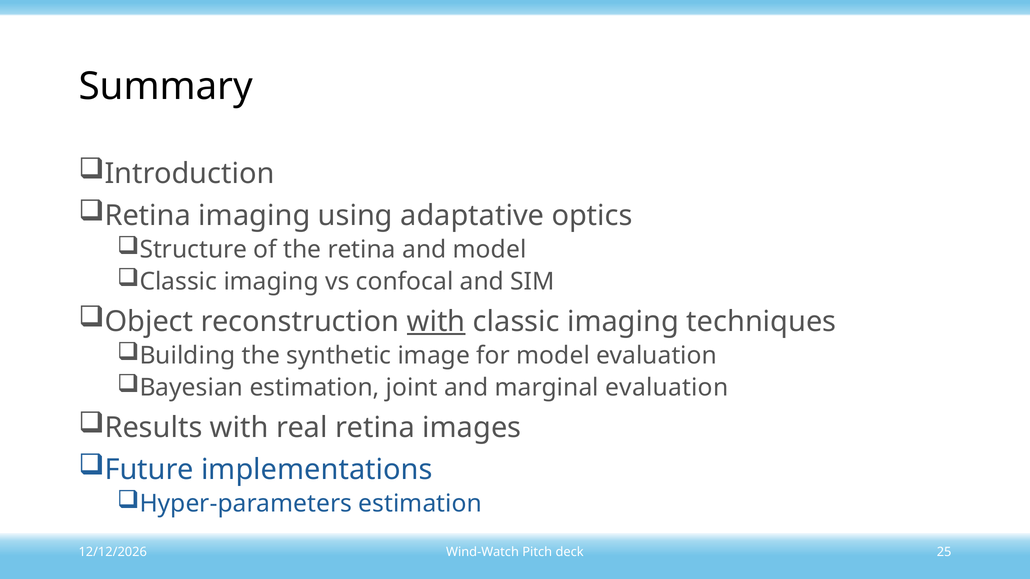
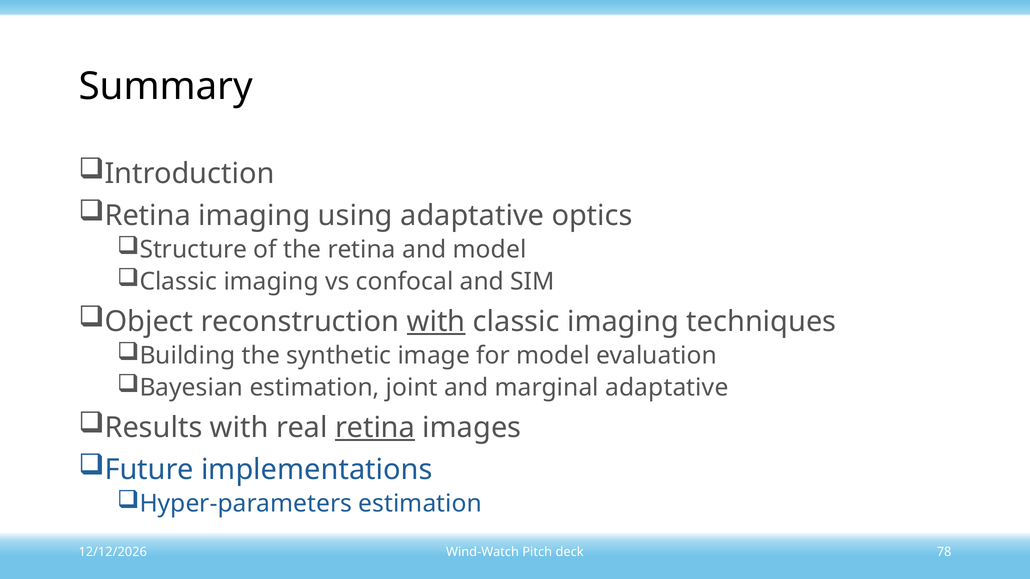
marginal evaluation: evaluation -> adaptative
retina at (375, 428) underline: none -> present
25: 25 -> 78
